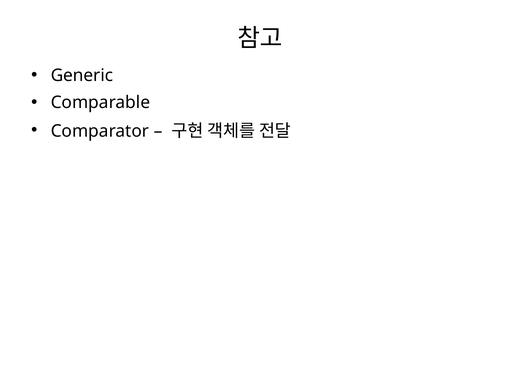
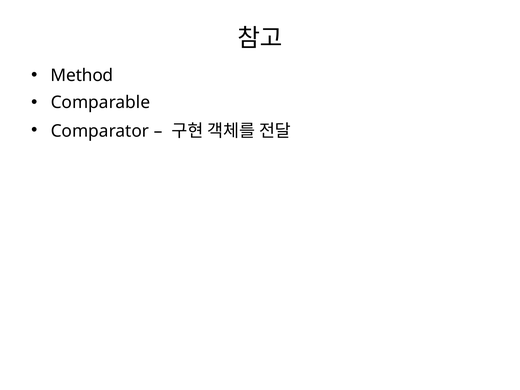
Generic: Generic -> Method
